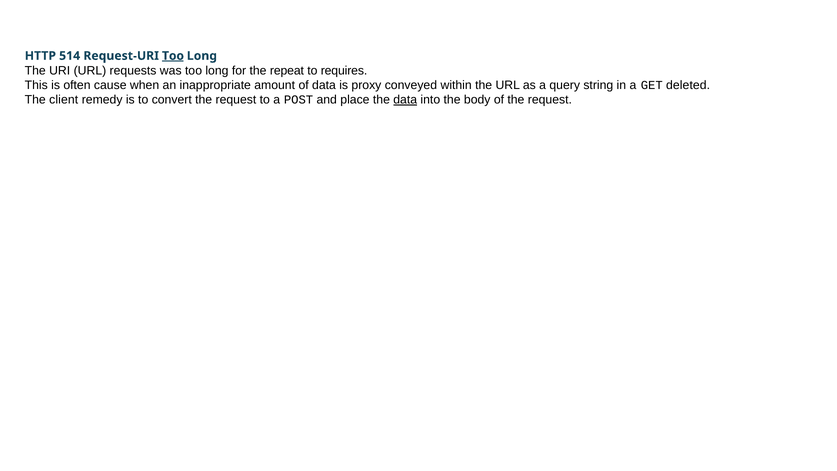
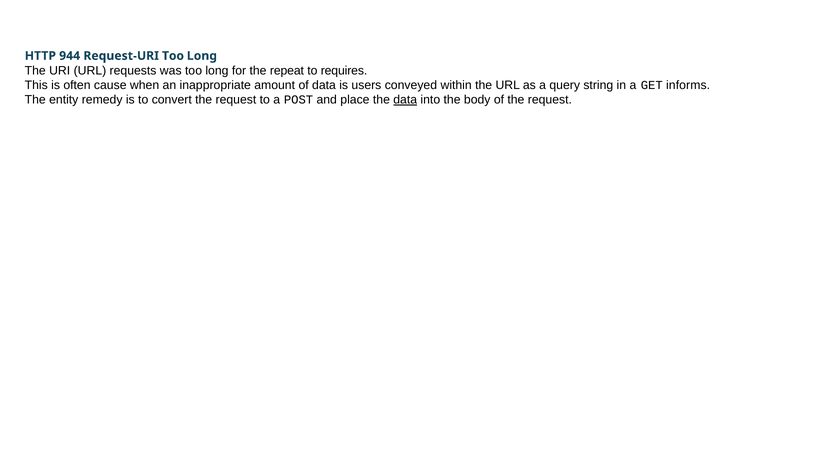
514: 514 -> 944
Too at (173, 56) underline: present -> none
proxy: proxy -> users
deleted: deleted -> informs
client: client -> entity
